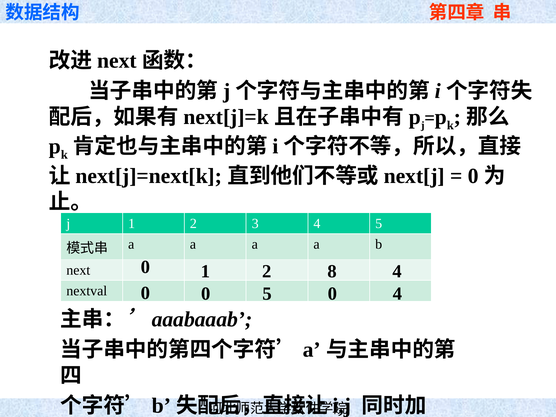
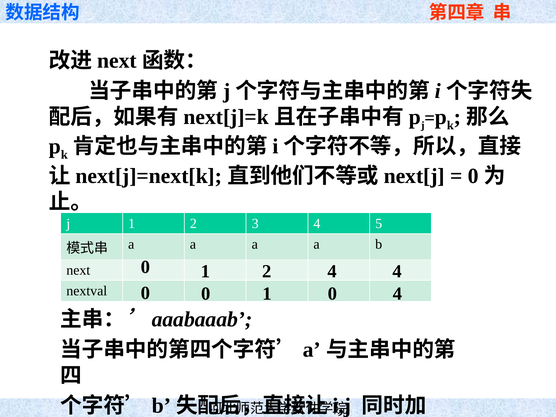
2 8: 8 -> 4
0 0 5: 5 -> 1
